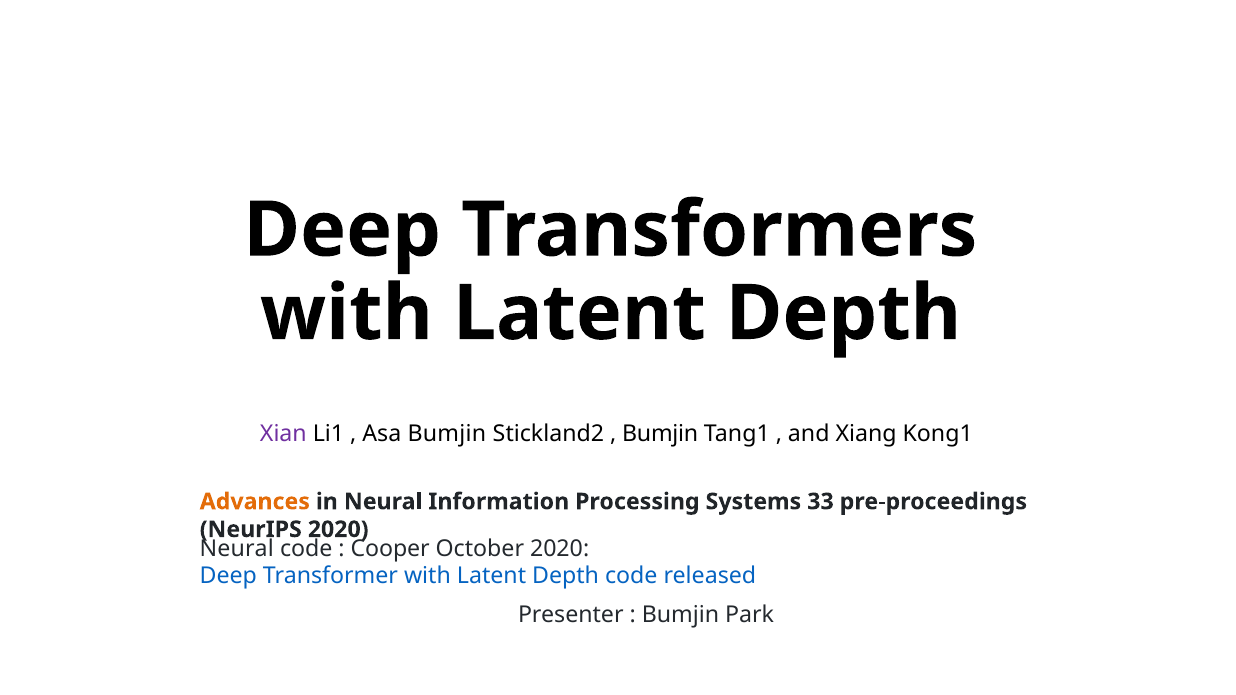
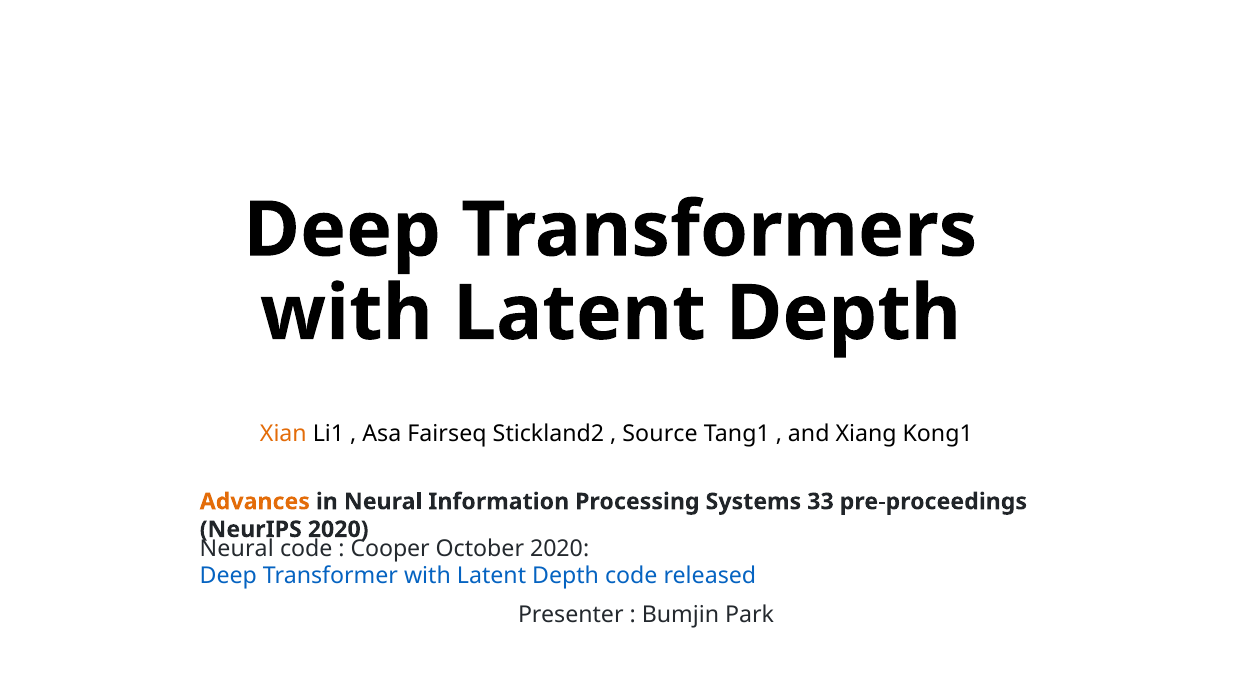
Xian colour: purple -> orange
Asa Bumjin: Bumjin -> Fairseq
Bumjin at (660, 434): Bumjin -> Source
